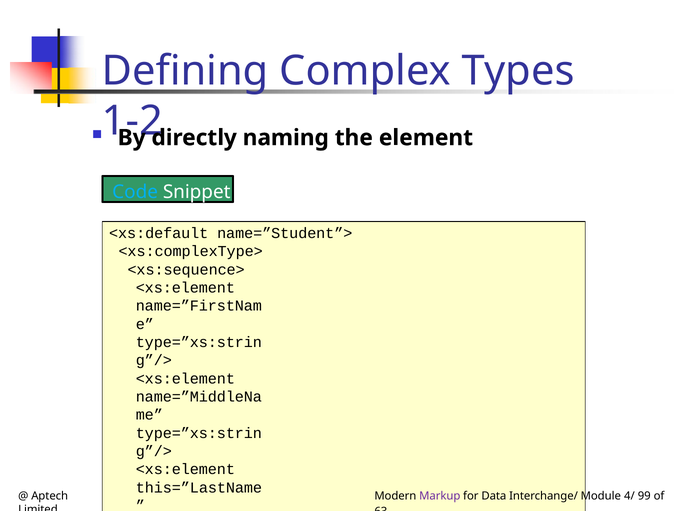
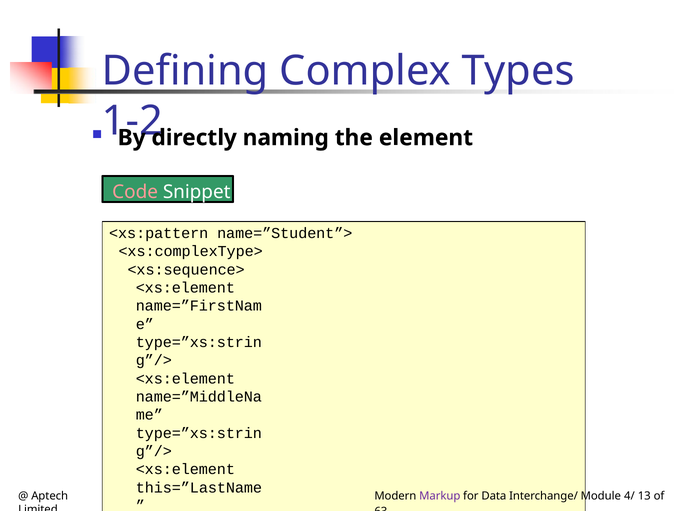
Code colour: light blue -> pink
<xs:default: <xs:default -> <xs:pattern
99: 99 -> 13
